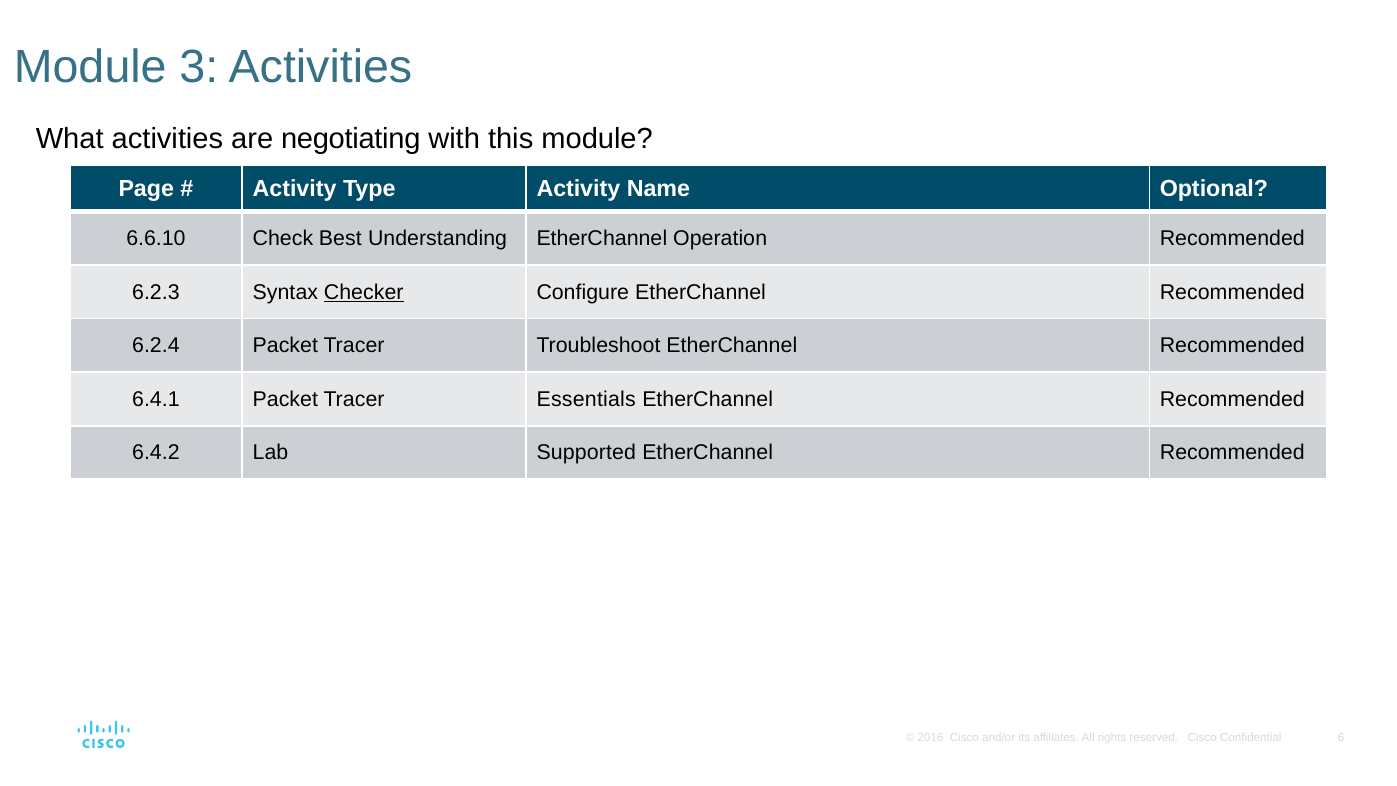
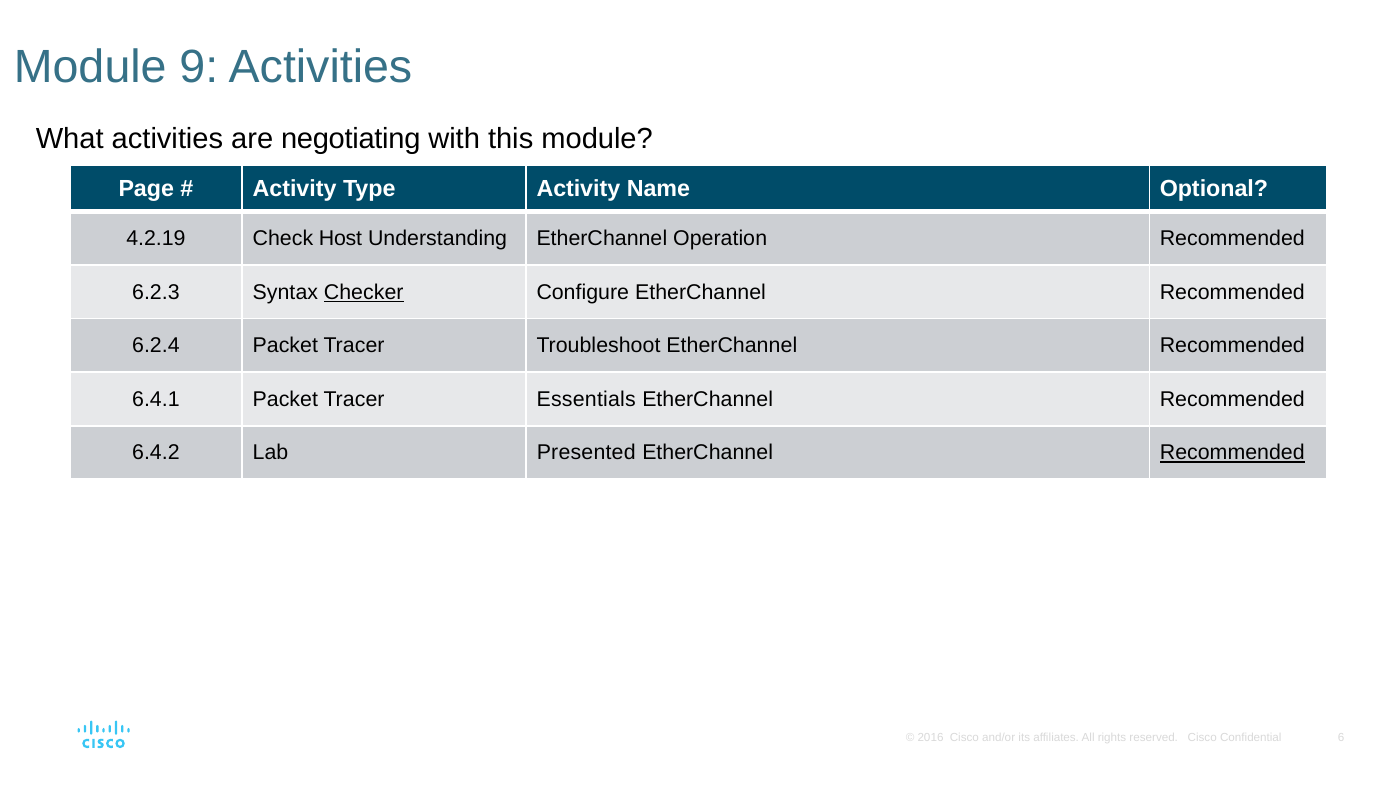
3: 3 -> 9
6.6.10: 6.6.10 -> 4.2.19
Best: Best -> Host
Supported: Supported -> Presented
Recommended at (1232, 453) underline: none -> present
